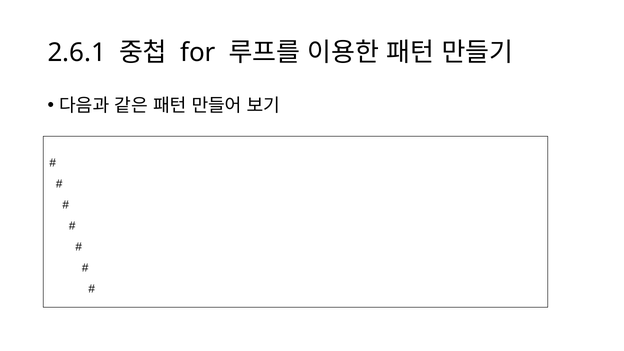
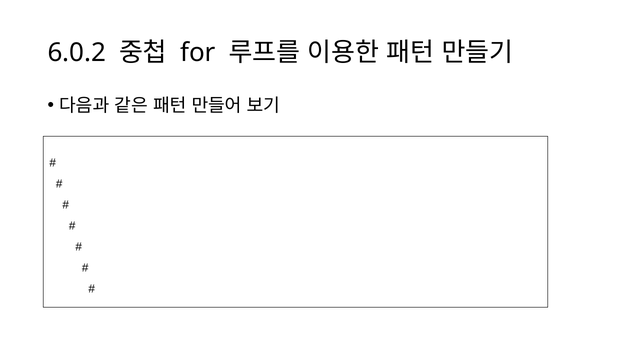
2.6.1: 2.6.1 -> 6.0.2
